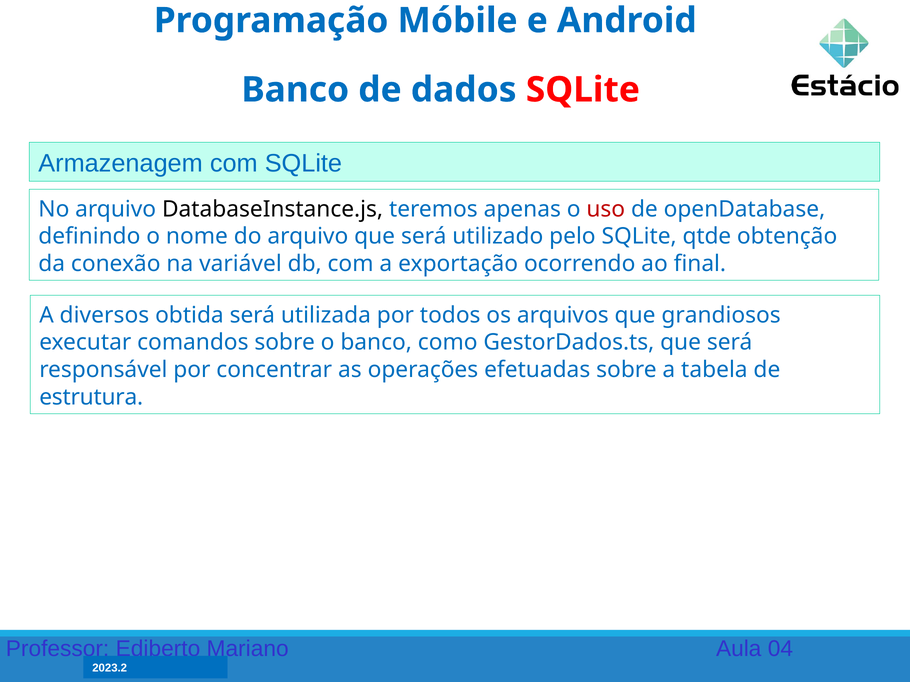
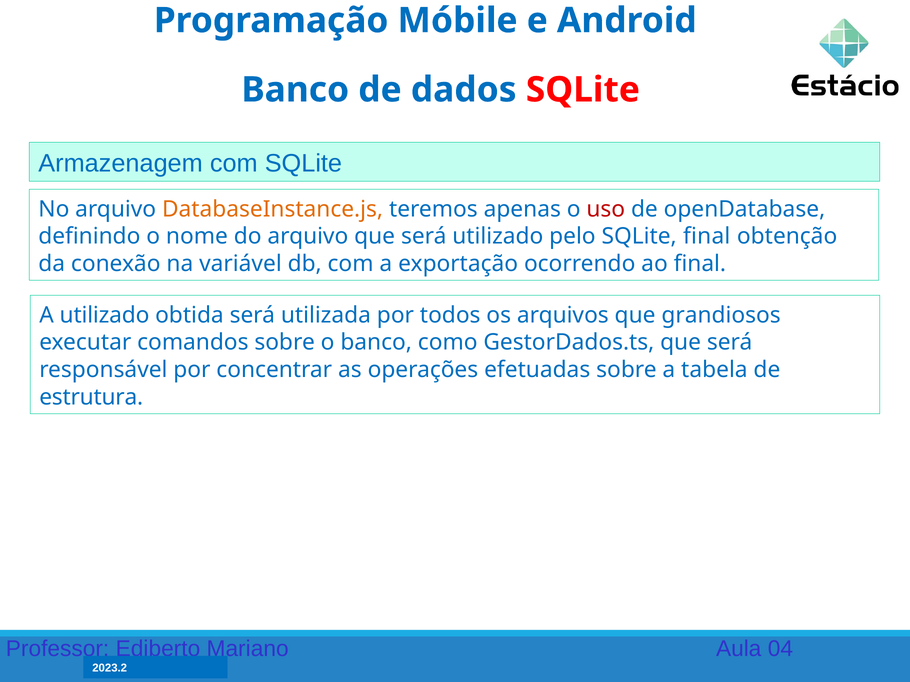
DatabaseInstance.js colour: black -> orange
SQLite qtde: qtde -> final
A diversos: diversos -> utilizado
